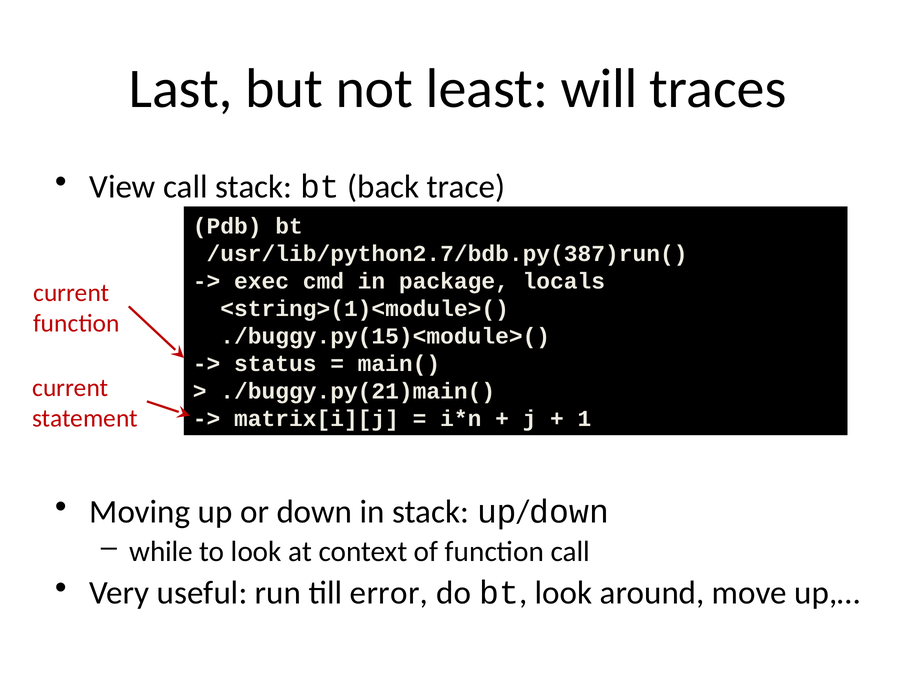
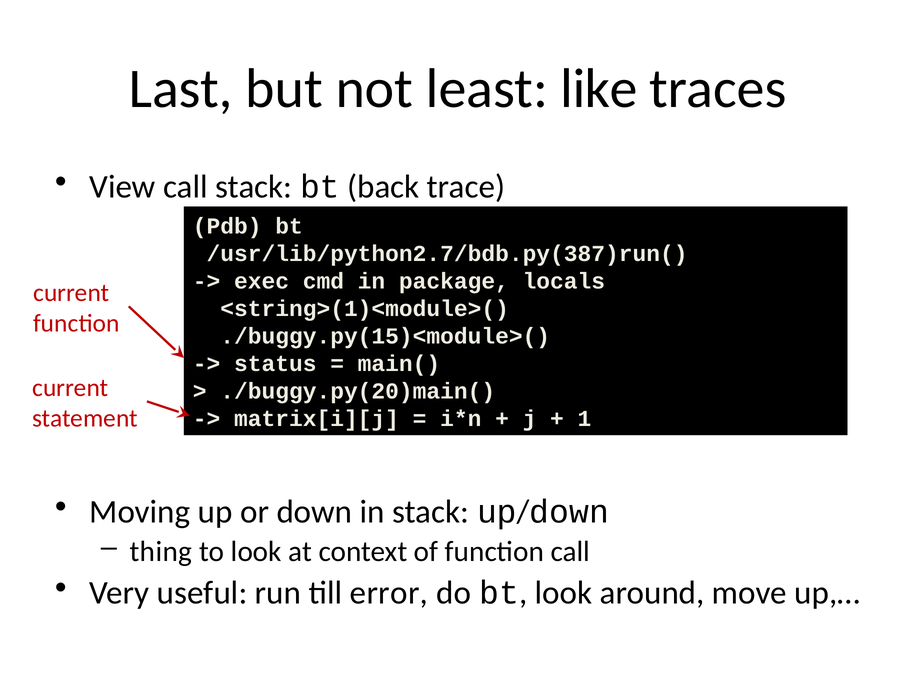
will: will -> like
./buggy.py(21)main(: ./buggy.py(21)main( -> ./buggy.py(20)main(
while: while -> thing
